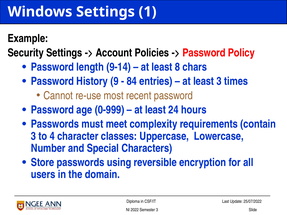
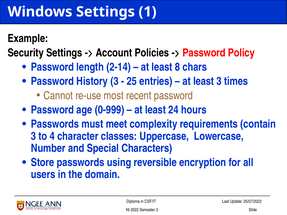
9-14: 9-14 -> 2-14
History 9: 9 -> 3
84: 84 -> 25
